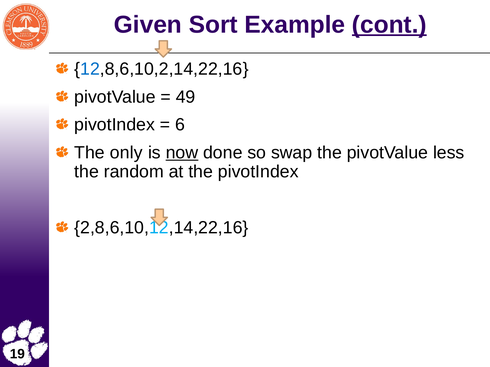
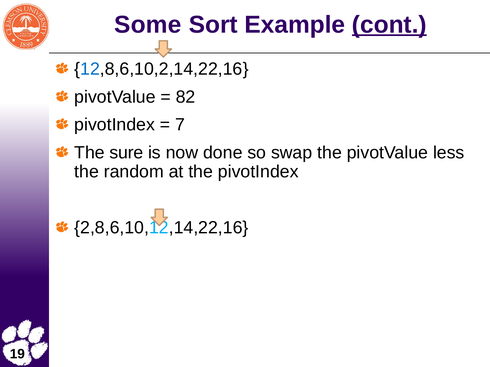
Given: Given -> Some
49: 49 -> 82
6: 6 -> 7
only: only -> sure
now underline: present -> none
